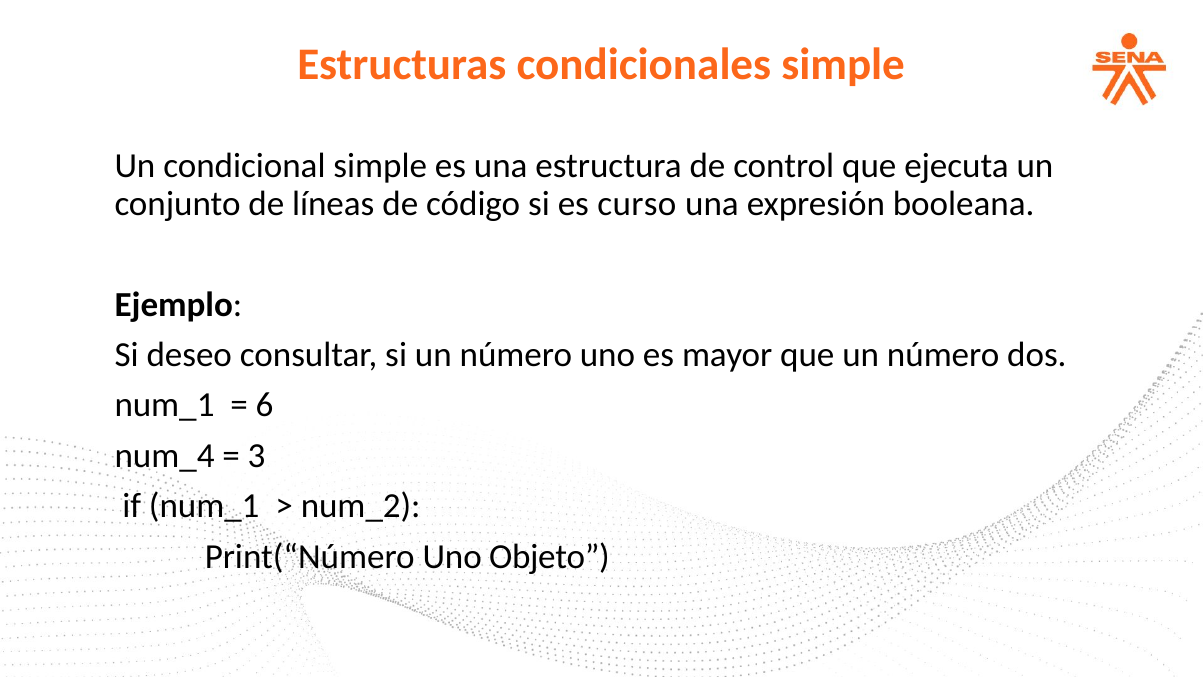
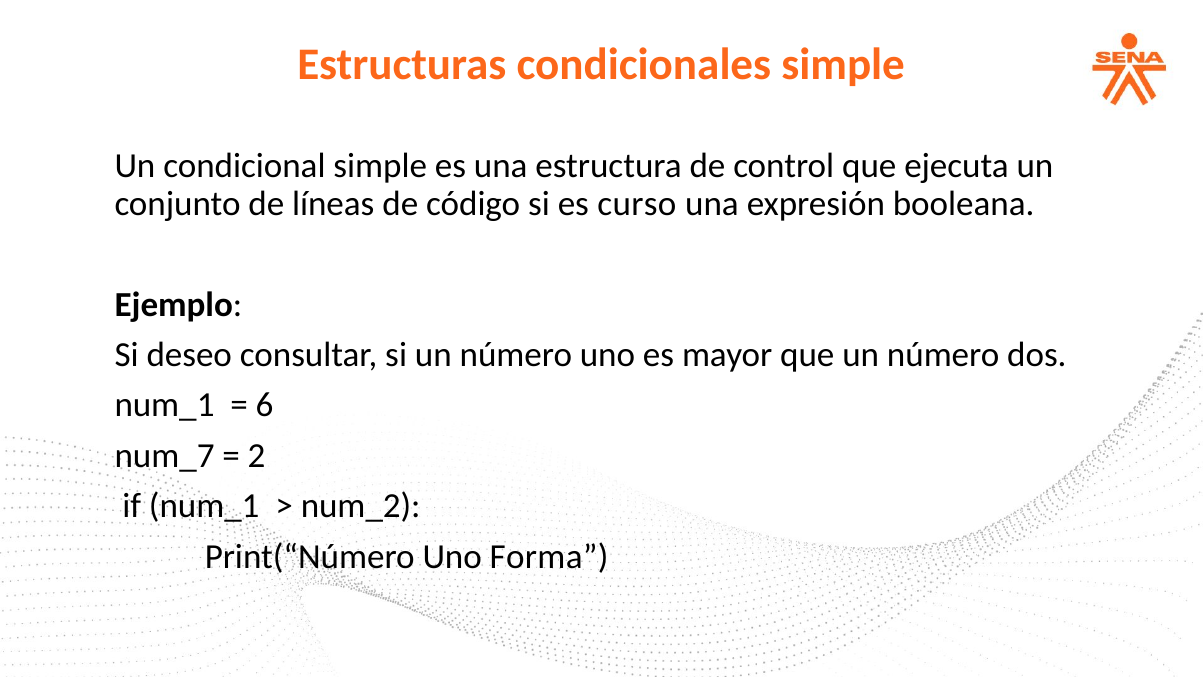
num_4: num_4 -> num_7
3: 3 -> 2
Objeto: Objeto -> Forma
